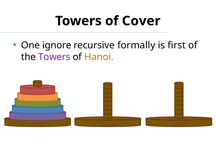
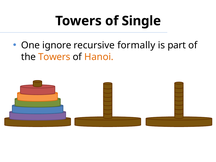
Cover: Cover -> Single
first: first -> part
Towers at (54, 57) colour: purple -> orange
